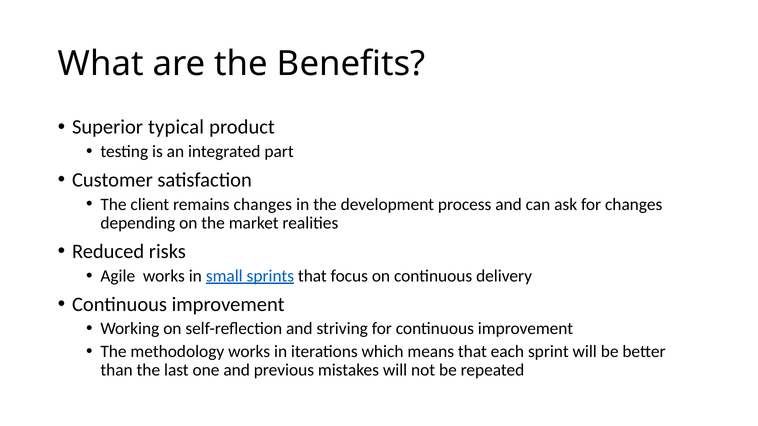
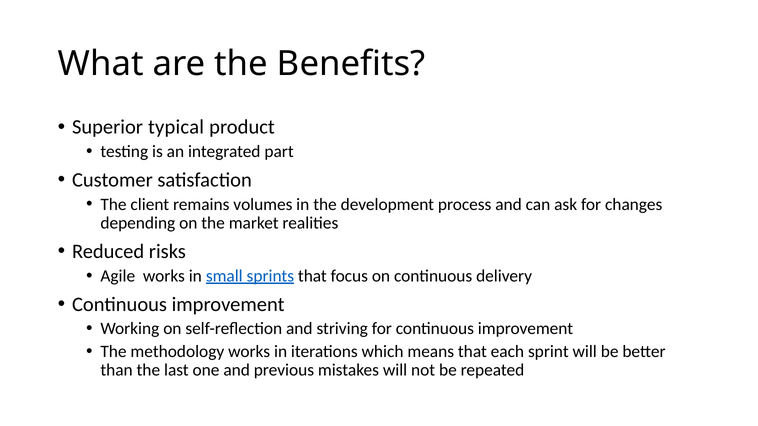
remains changes: changes -> volumes
